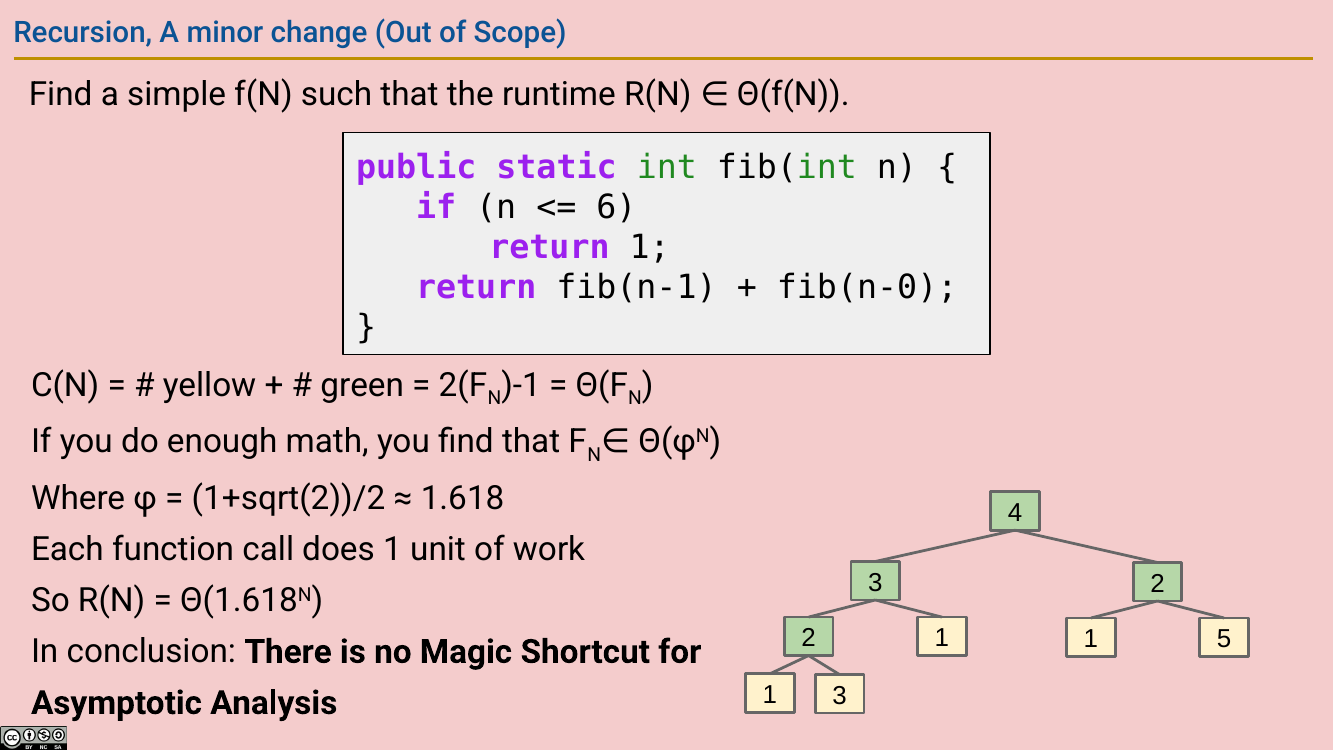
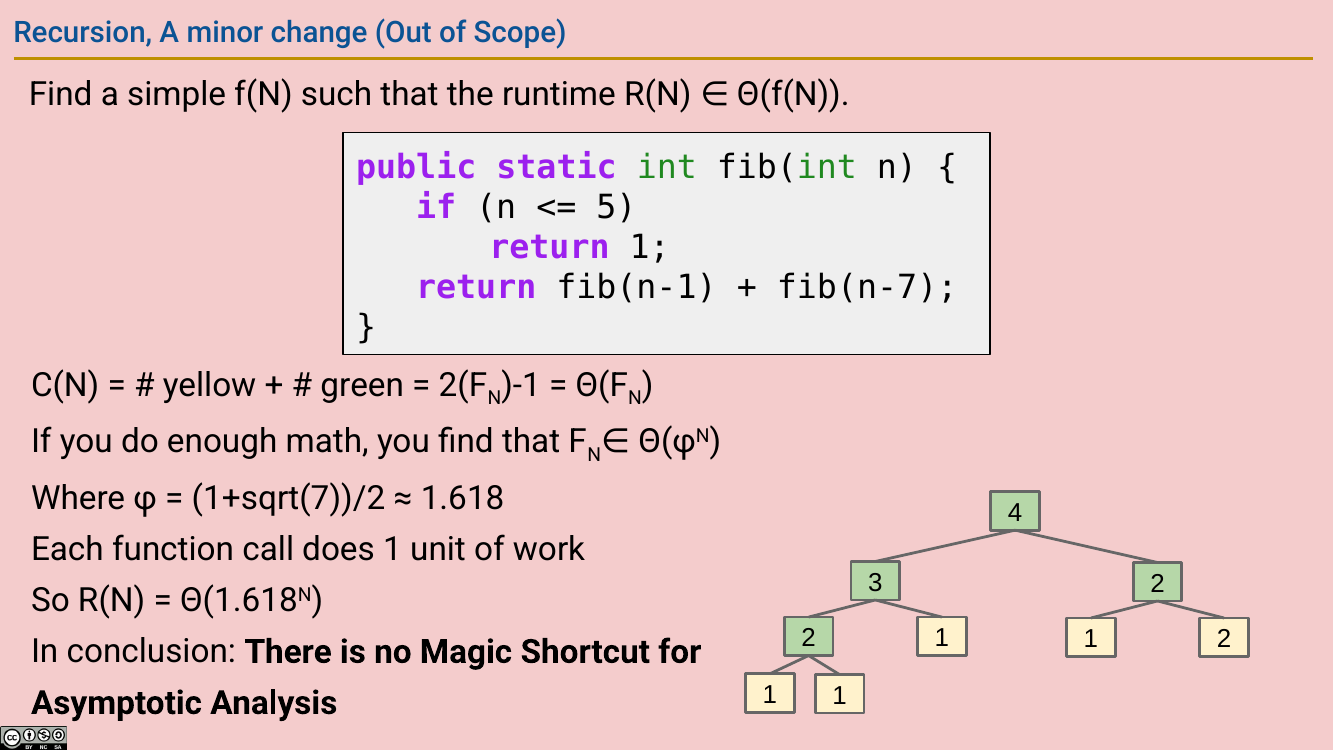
6: 6 -> 5
fib(n-0: fib(n-0 -> fib(n-7
1+sqrt(2))/2: 1+sqrt(2))/2 -> 1+sqrt(7))/2
1 5: 5 -> 2
3 at (840, 696): 3 -> 1
